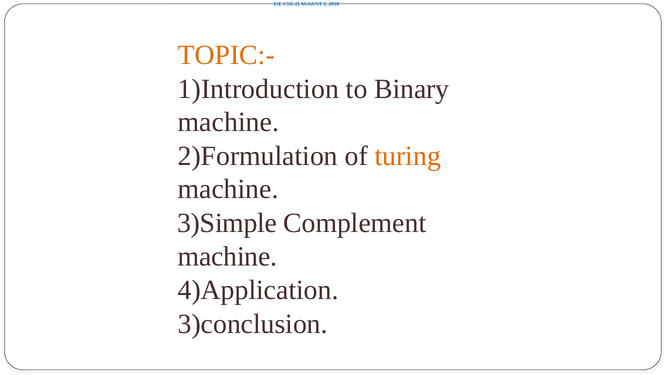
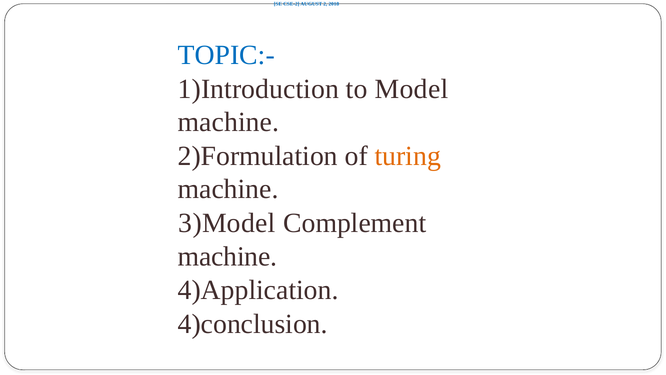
TOPIC:- colour: orange -> blue
Binary: Binary -> Model
3)Simple: 3)Simple -> 3)Model
3)conclusion: 3)conclusion -> 4)conclusion
